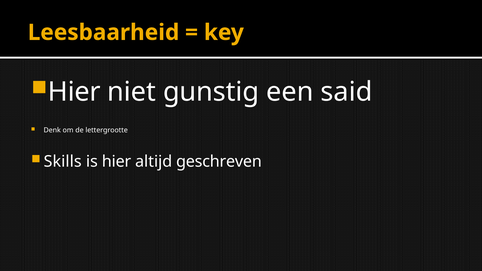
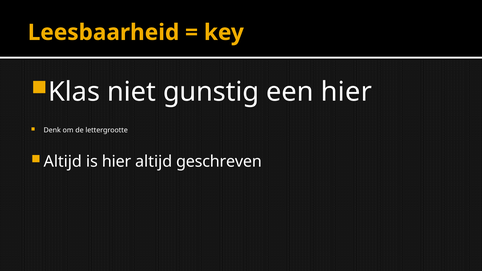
Hier at (74, 92): Hier -> Klas
een said: said -> hier
Skills at (63, 162): Skills -> Altijd
